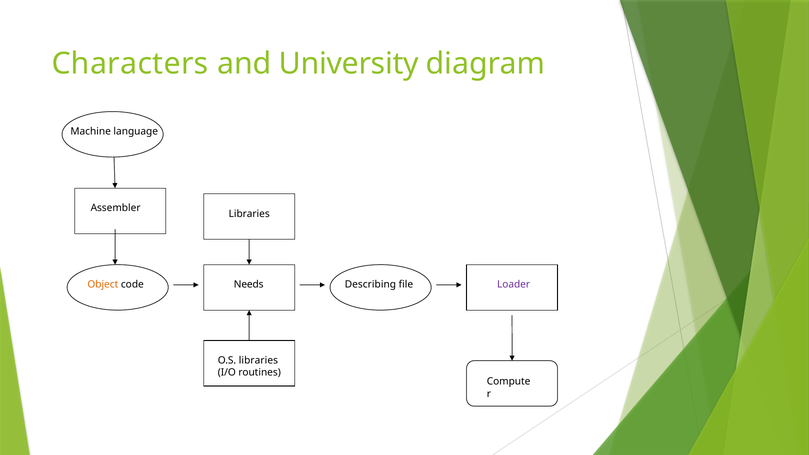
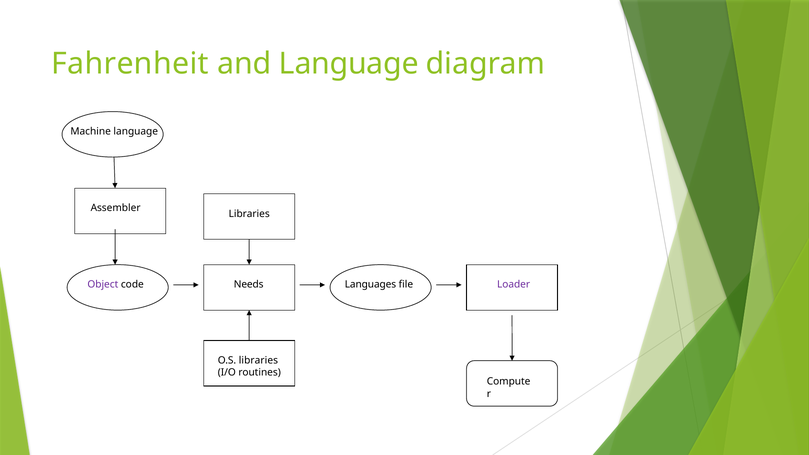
Characters: Characters -> Fahrenheit
and University: University -> Language
Object colour: orange -> purple
Describing: Describing -> Languages
